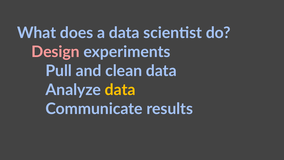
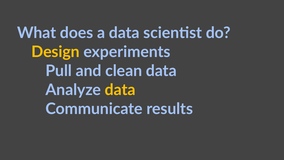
Design colour: pink -> yellow
